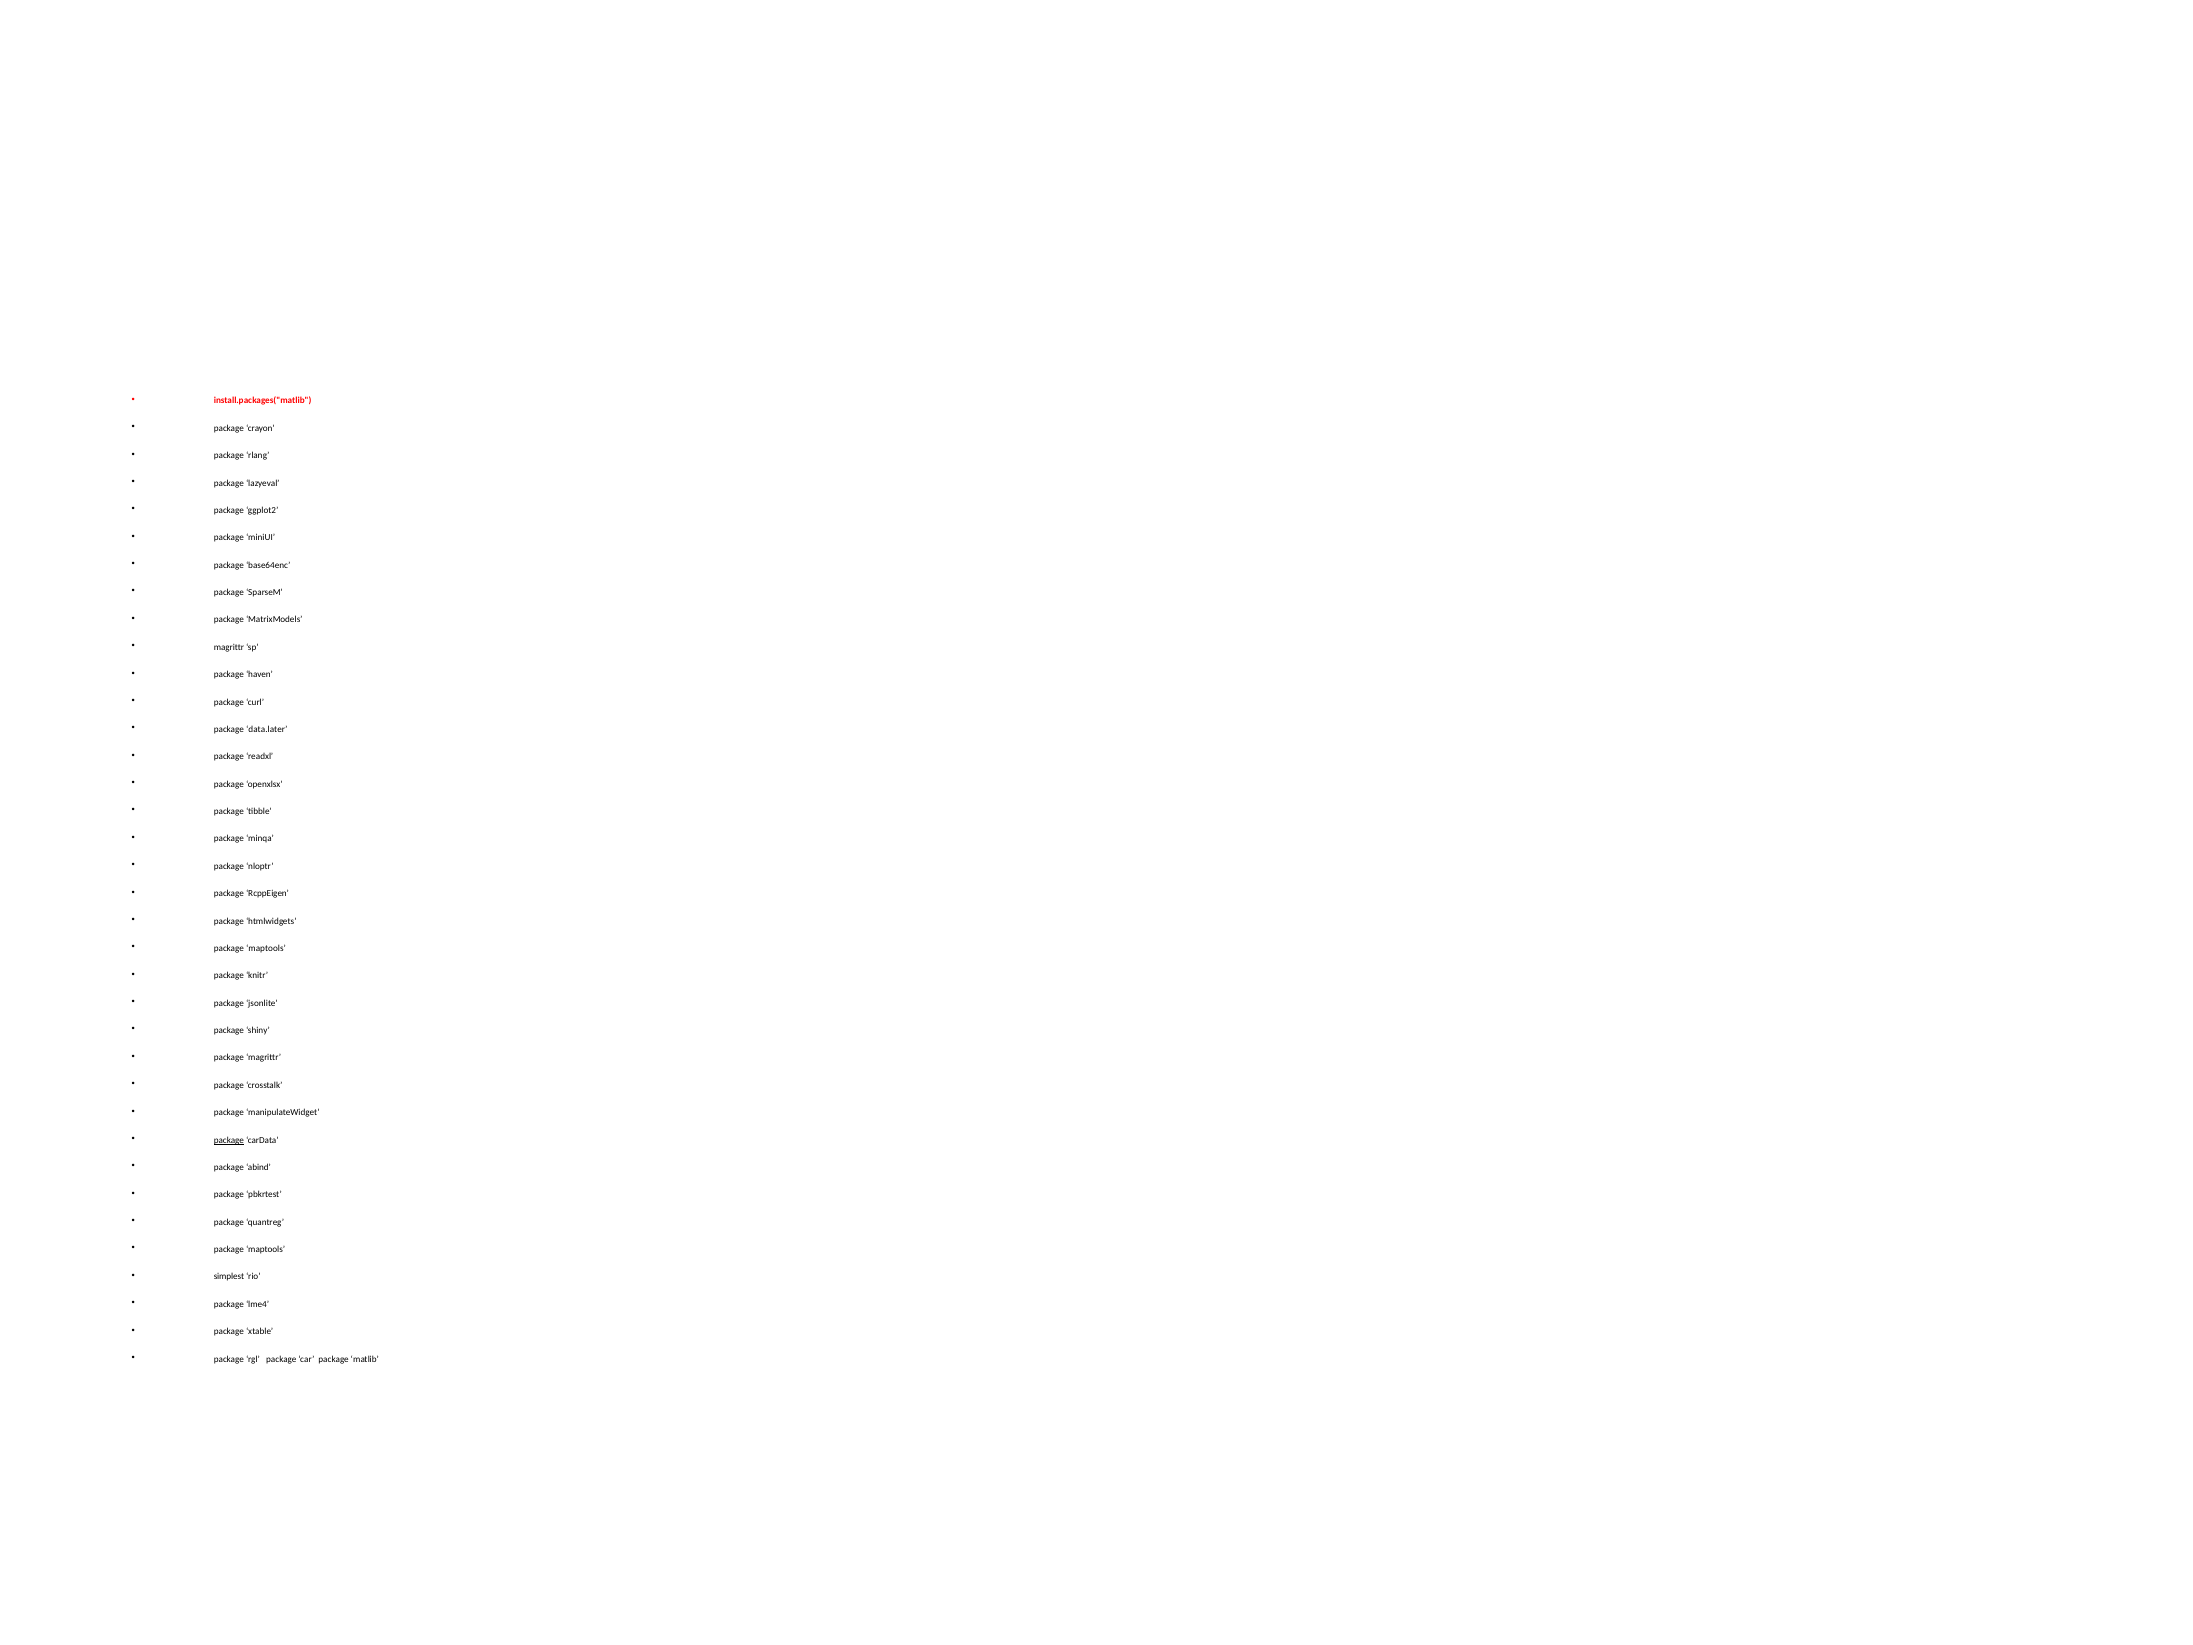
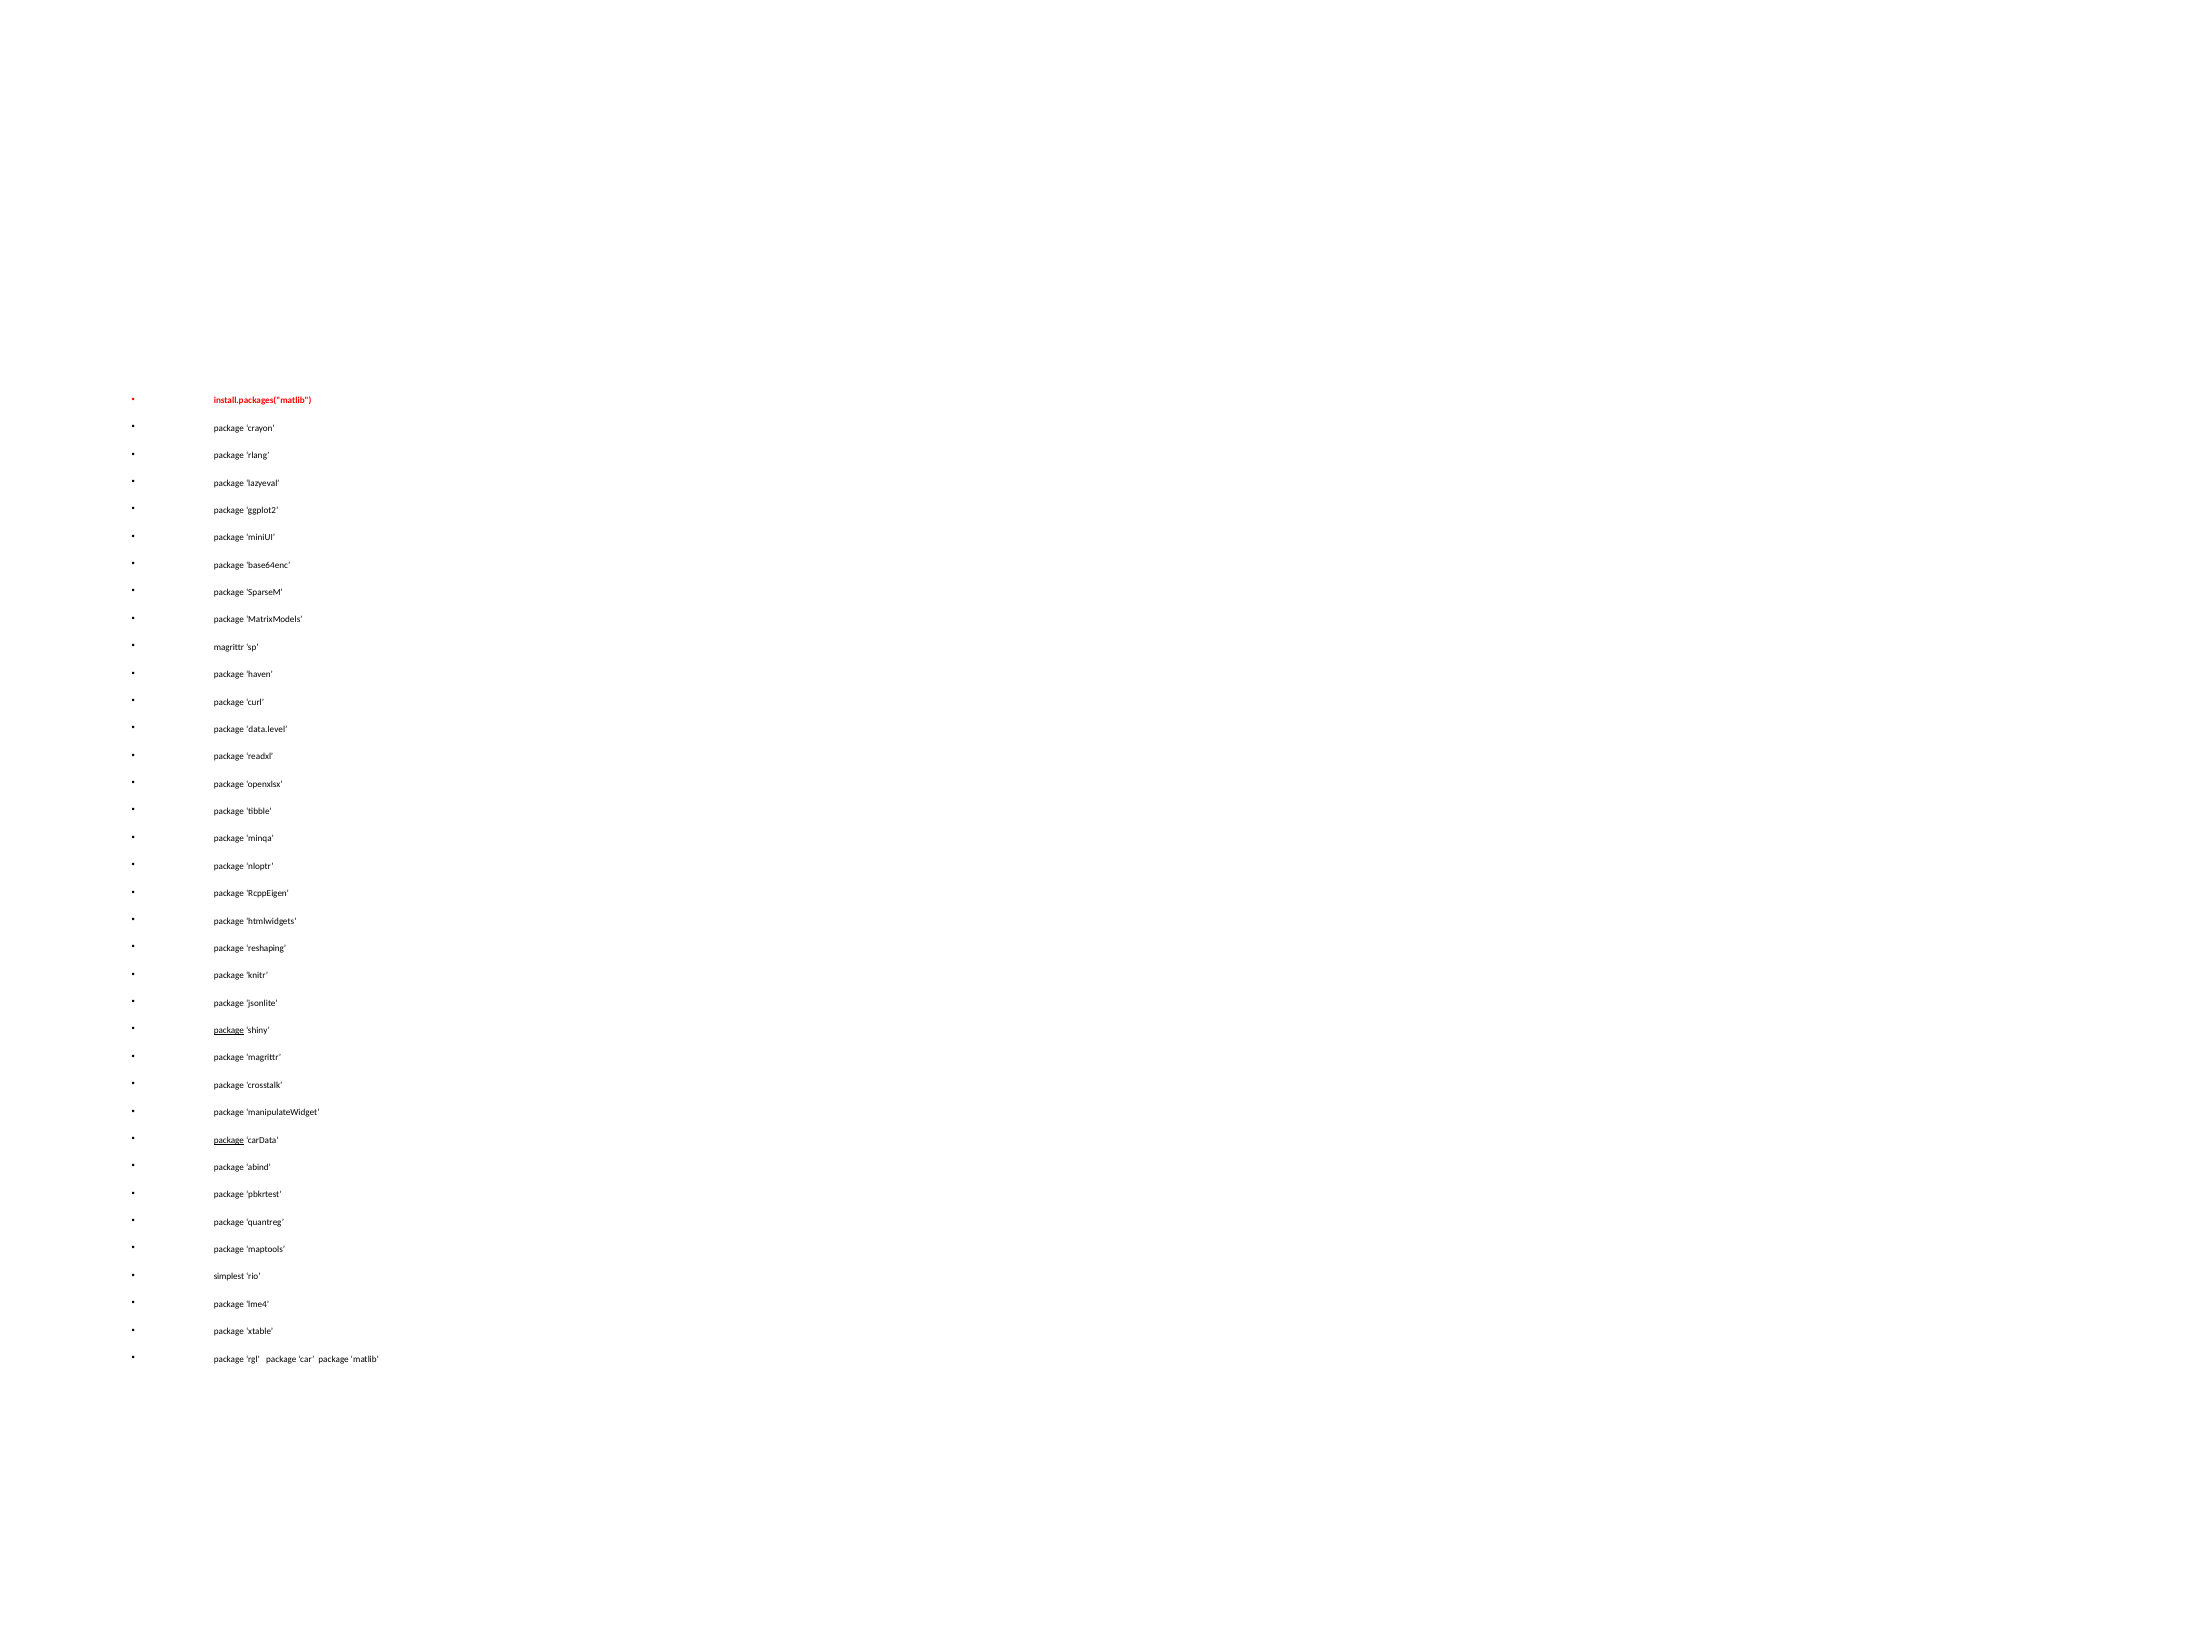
data.later: data.later -> data.level
maptools at (266, 948): maptools -> reshaping
package at (229, 1030) underline: none -> present
